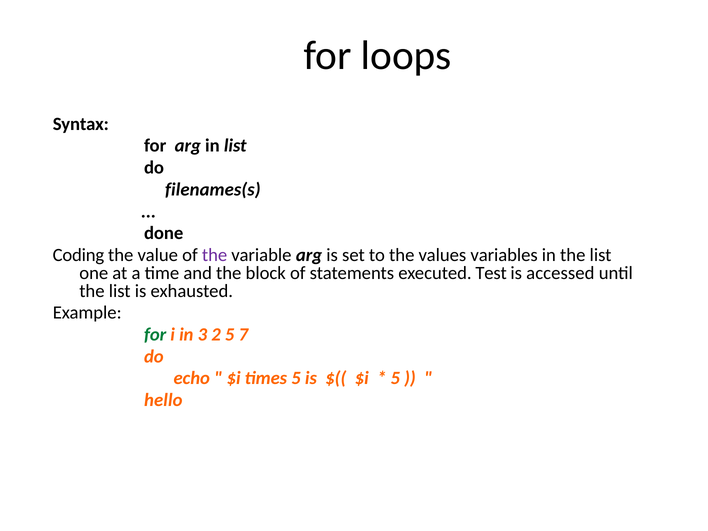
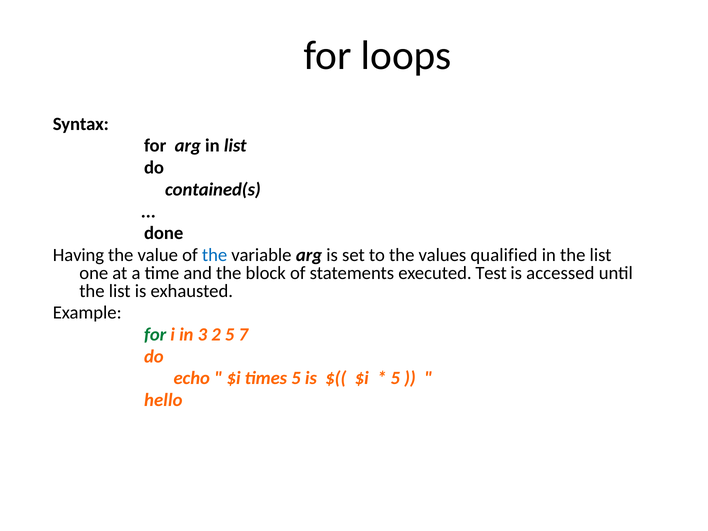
filenames(s: filenames(s -> contained(s
Coding: Coding -> Having
the at (215, 255) colour: purple -> blue
variables: variables -> qualified
